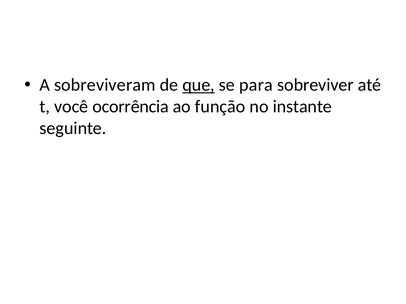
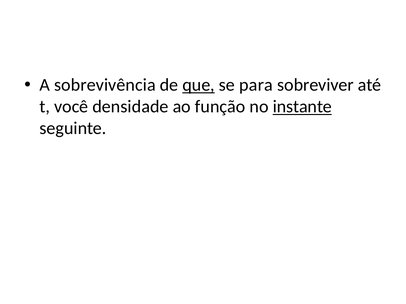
sobreviveram: sobreviveram -> sobrevivência
ocorrência: ocorrência -> densidade
instante underline: none -> present
